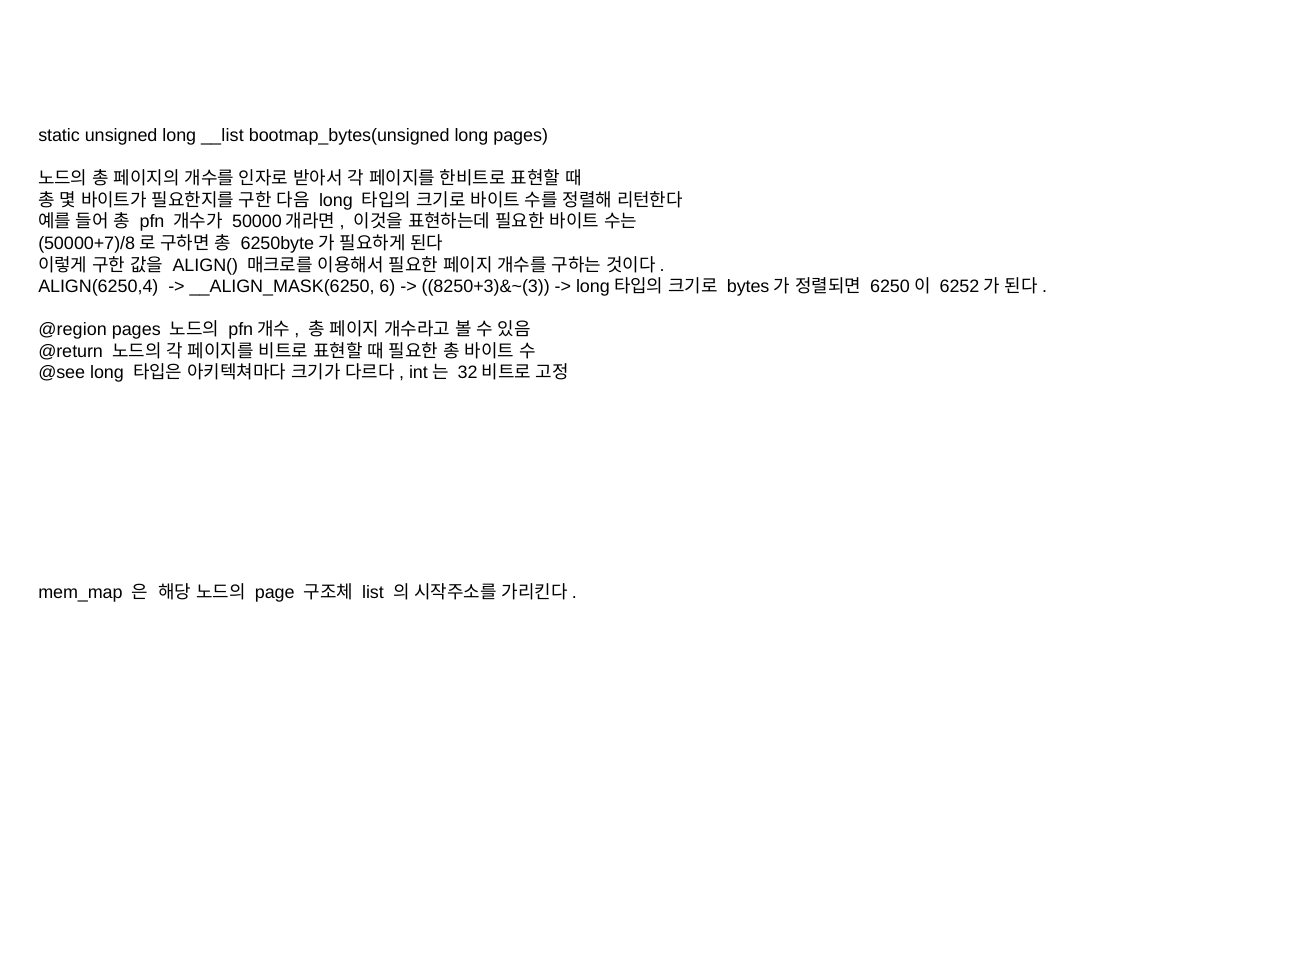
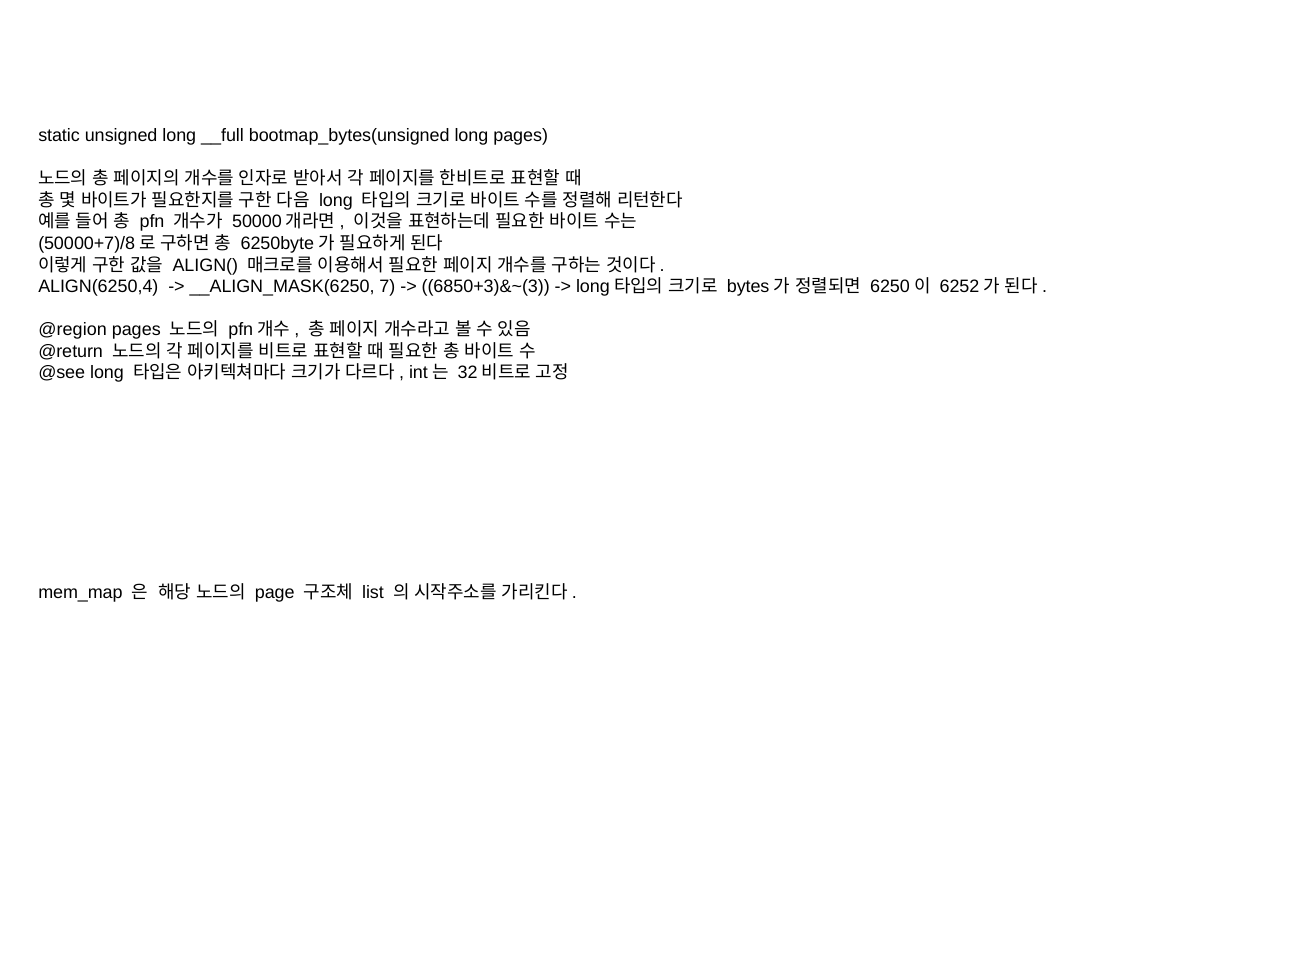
__list: __list -> __full
6: 6 -> 7
8250+3)&~(3: 8250+3)&~(3 -> 6850+3)&~(3
